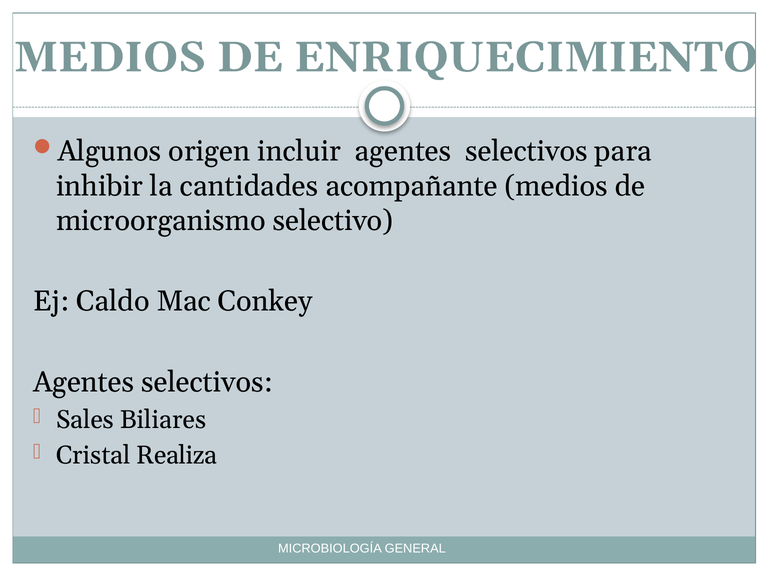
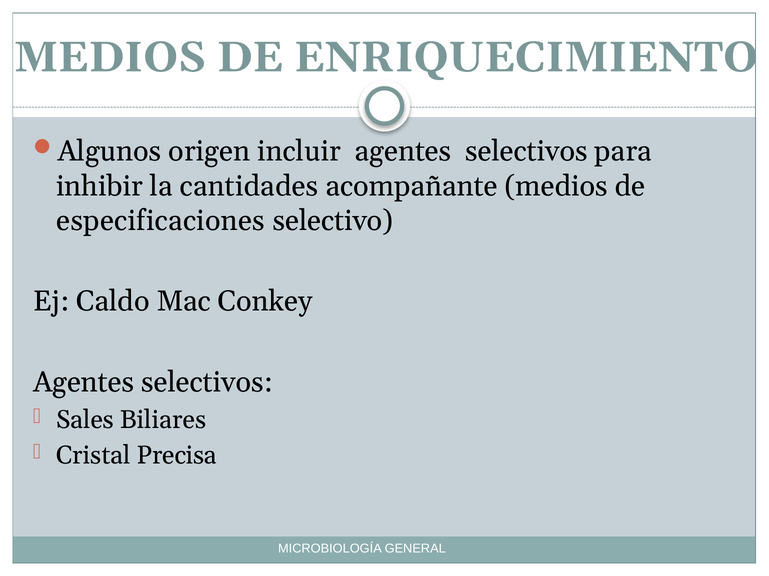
microorganismo: microorganismo -> especificaciones
Realiza: Realiza -> Precisa
